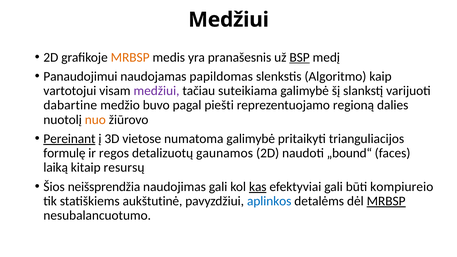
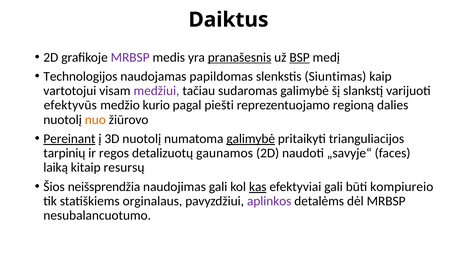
Medžiui at (229, 20): Medžiui -> Daiktus
MRBSP at (130, 57) colour: orange -> purple
pranašesnis underline: none -> present
Panaudojimui: Panaudojimui -> Technologijos
Algoritmo: Algoritmo -> Siuntimas
suteikiama: suteikiama -> sudaromas
dabartine: dabartine -> efektyvūs
buvo: buvo -> kurio
3D vietose: vietose -> nuotolį
galimybė at (251, 139) underline: none -> present
formulę: formulę -> tarpinių
„bound“: „bound“ -> „savyje“
aukštutinė: aukštutinė -> orginalaus
aplinkos colour: blue -> purple
MRBSP at (386, 201) underline: present -> none
